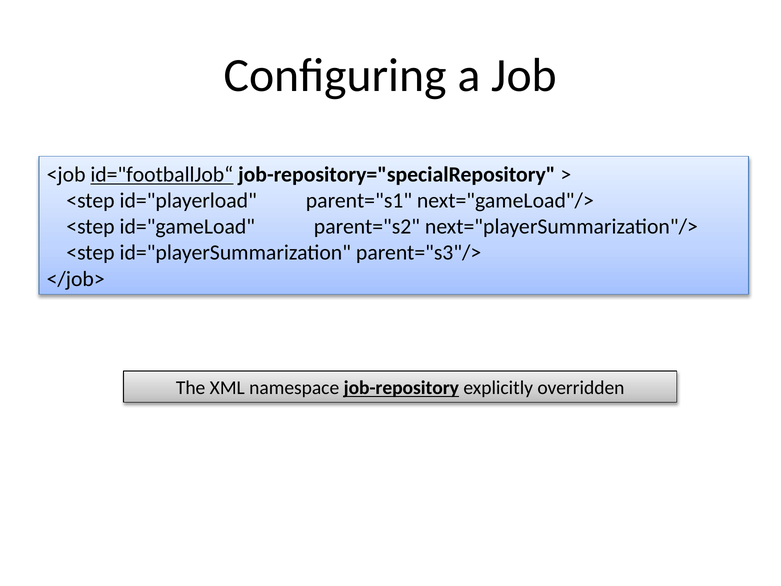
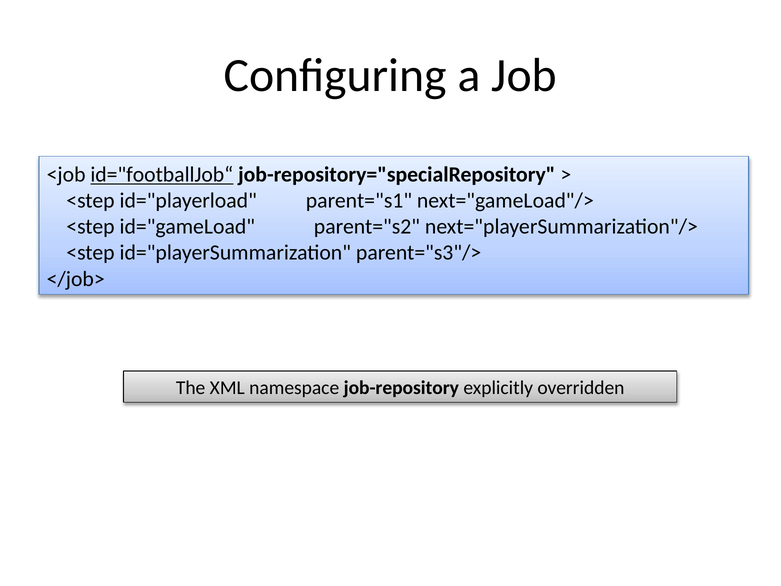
job-repository underline: present -> none
